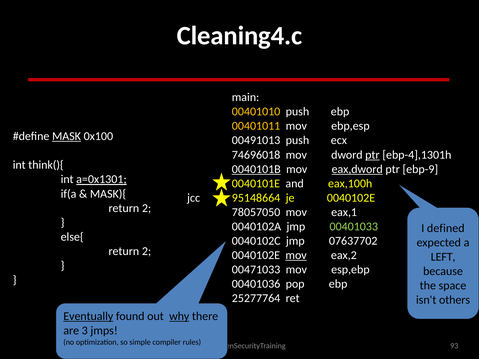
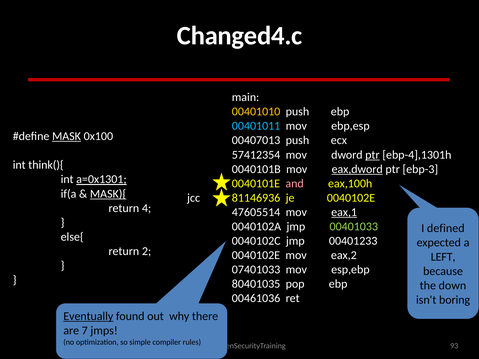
Cleaning4.c: Cleaning4.c -> Changed4.c
00401011 colour: yellow -> light blue
00491013: 00491013 -> 00407013
74696018: 74696018 -> 57412354
0040101B underline: present -> none
ebp-9: ebp-9 -> ebp-3
and colour: white -> pink
MASK){ underline: none -> present
95148664: 95148664 -> 81146936
2 at (147, 208): 2 -> 4
78057050: 78057050 -> 47605514
eax,1 underline: none -> present
07637702: 07637702 -> 00401233
mov at (296, 255) underline: present -> none
00471033: 00471033 -> 07401033
00401036: 00401036 -> 80401035
space: space -> down
25277764: 25277764 -> 00461036
others: others -> boring
why underline: present -> none
3: 3 -> 7
